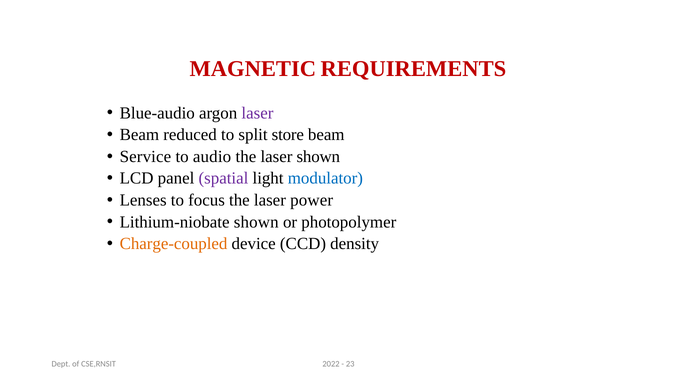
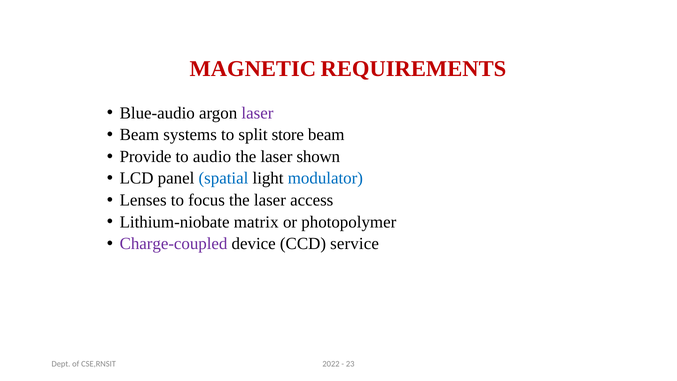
reduced: reduced -> systems
Service: Service -> Provide
spatial colour: purple -> blue
power: power -> access
Lithium-niobate shown: shown -> matrix
Charge-coupled colour: orange -> purple
density: density -> service
